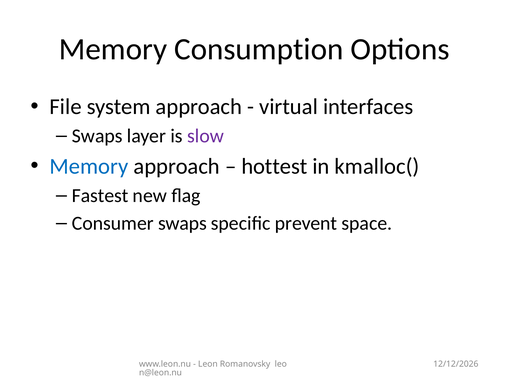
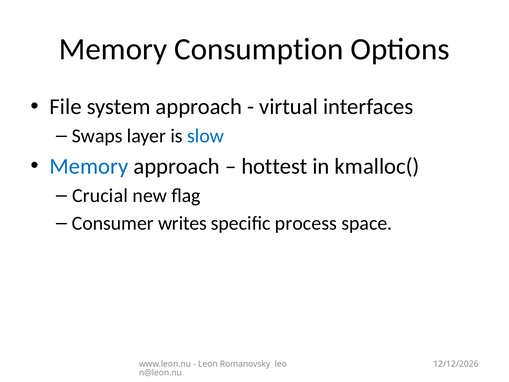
slow colour: purple -> blue
Fastest: Fastest -> Crucial
Consumer swaps: swaps -> writes
prevent: prevent -> process
